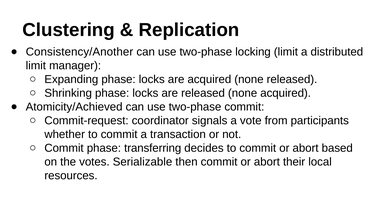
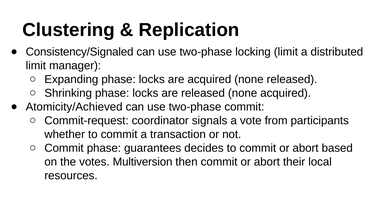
Consistency/Another: Consistency/Another -> Consistency/Signaled
transferring: transferring -> guarantees
Serializable: Serializable -> Multiversion
